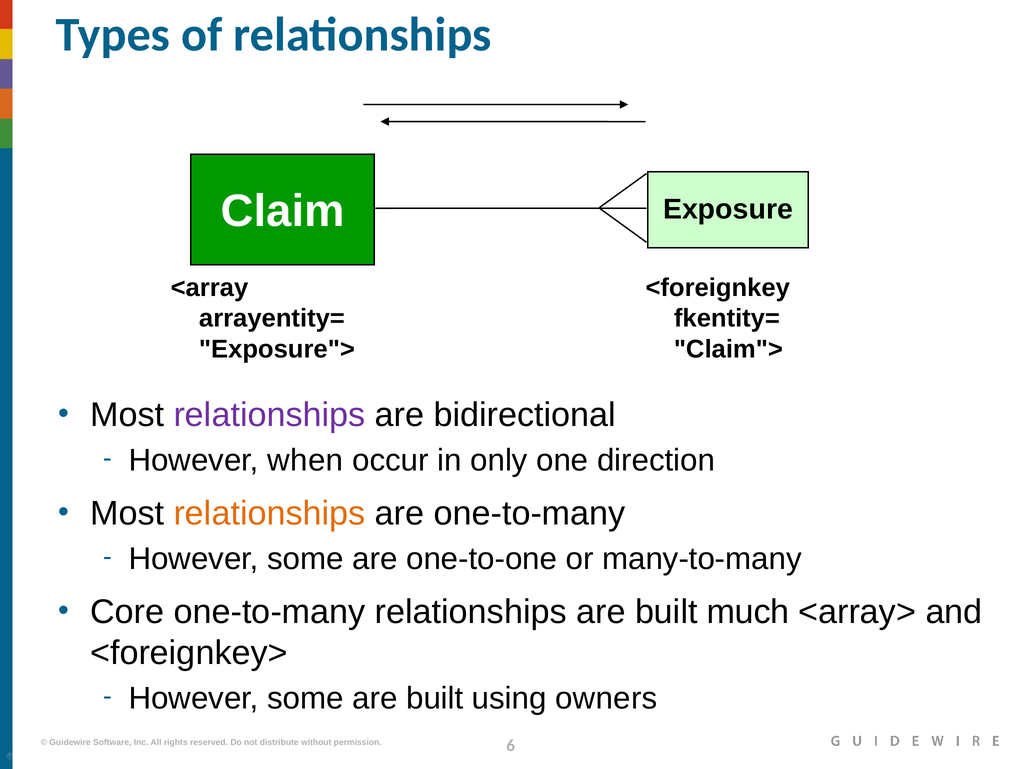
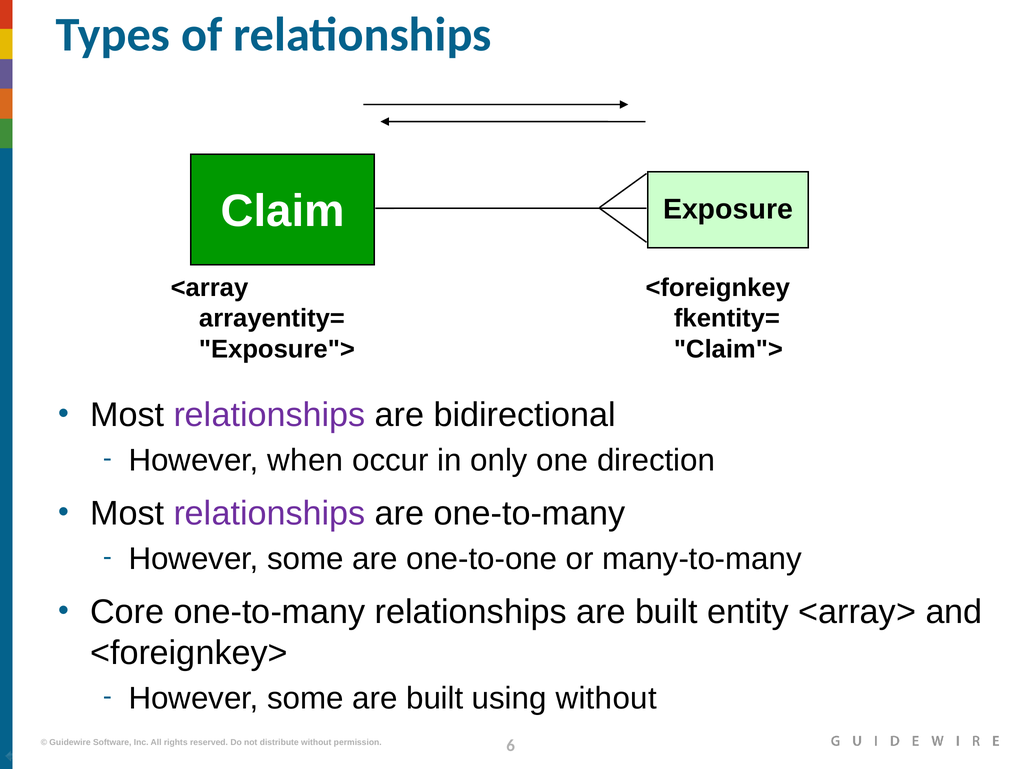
relationships at (270, 513) colour: orange -> purple
much: much -> entity
using owners: owners -> without
